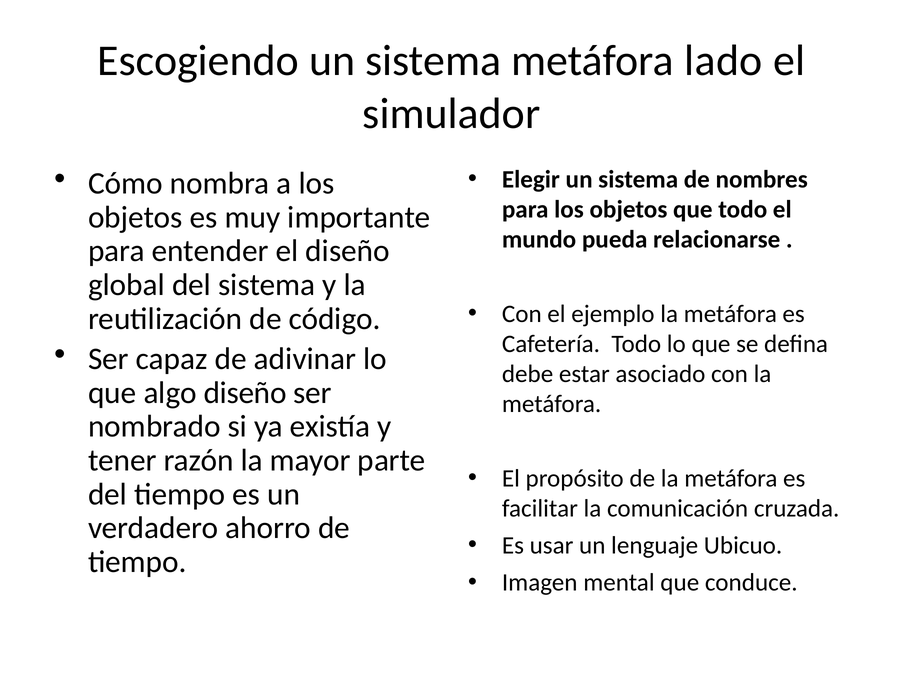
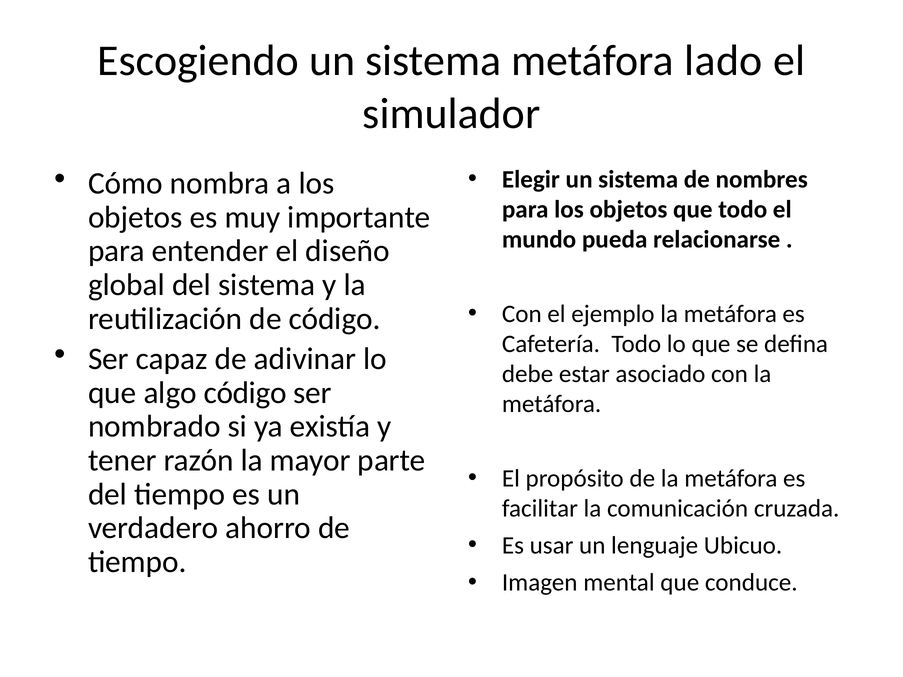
algo diseño: diseño -> código
